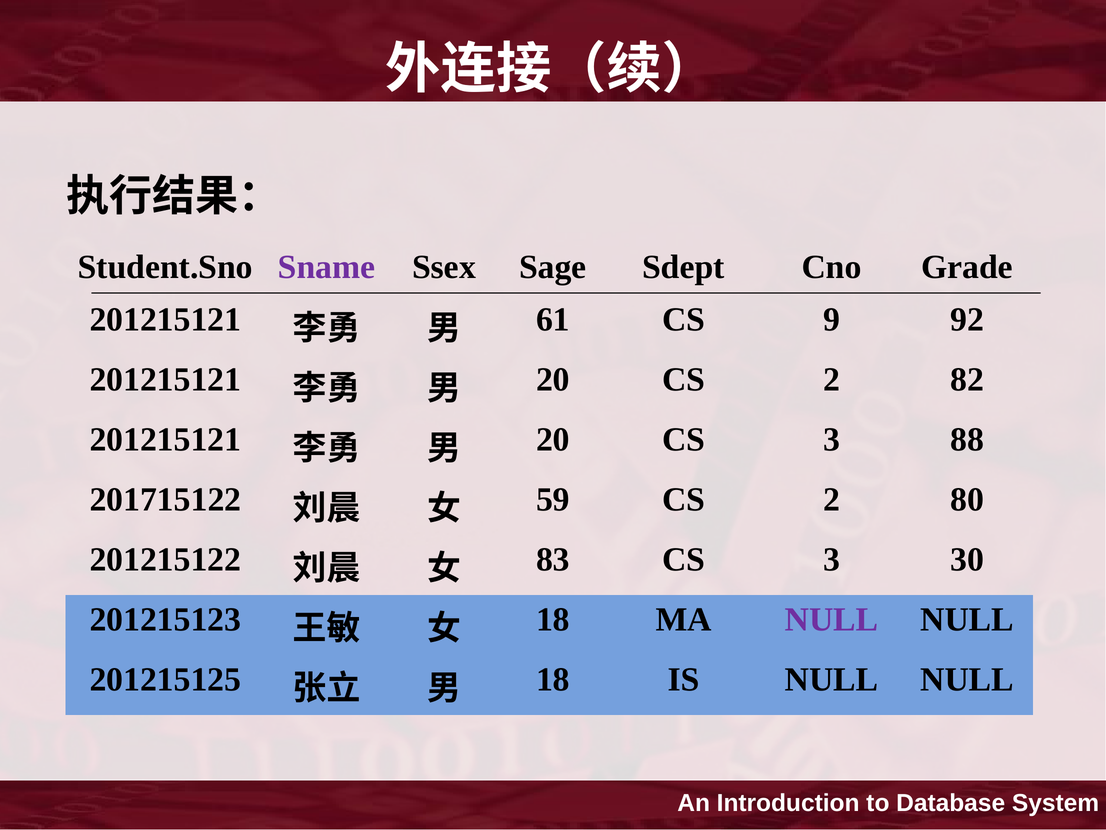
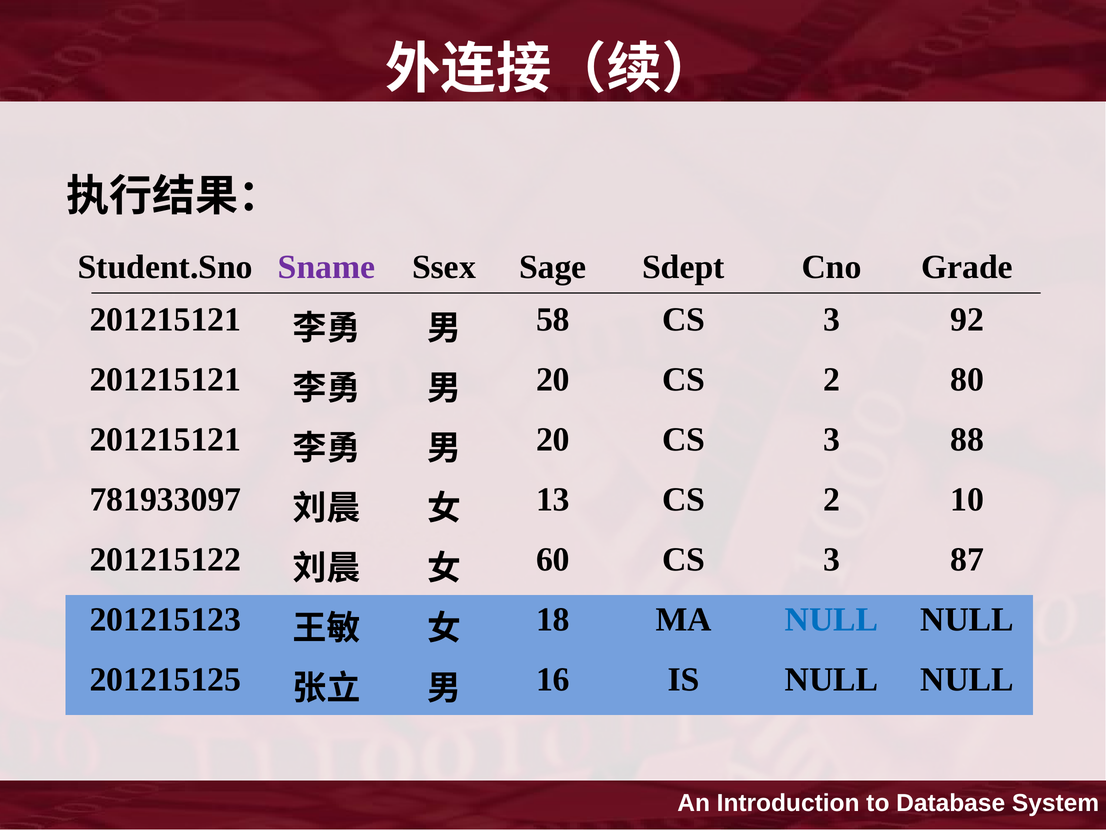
61: 61 -> 58
9 at (832, 319): 9 -> 3
82: 82 -> 80
201715122: 201715122 -> 781933097
59: 59 -> 13
80: 80 -> 10
83: 83 -> 60
30: 30 -> 87
NULL at (832, 619) colour: purple -> blue
18 at (553, 679): 18 -> 16
